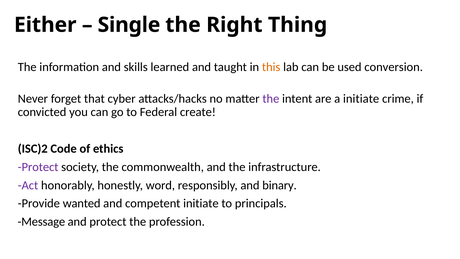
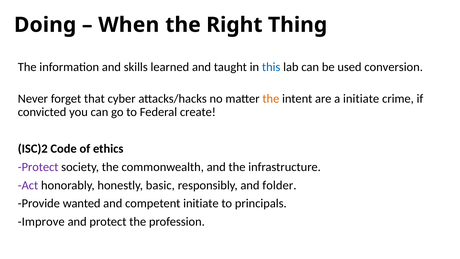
Either: Either -> Doing
Single: Single -> When
this colour: orange -> blue
the at (271, 99) colour: purple -> orange
word: word -> basic
binary: binary -> folder
Message: Message -> Improve
